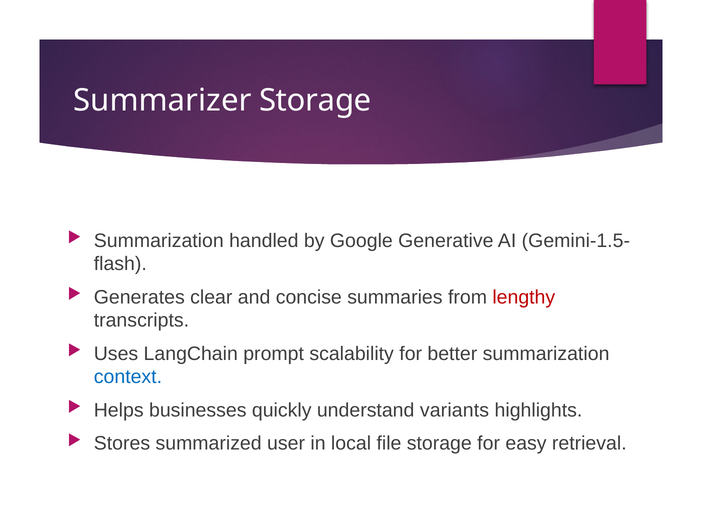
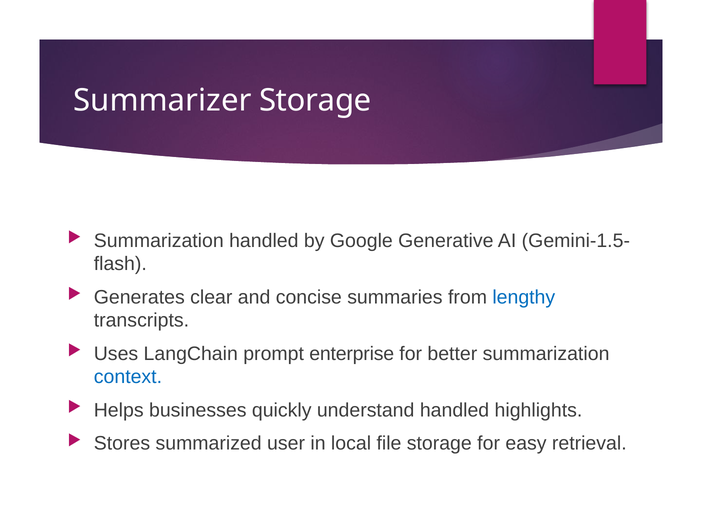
lengthy colour: red -> blue
scalability: scalability -> enterprise
understand variants: variants -> handled
